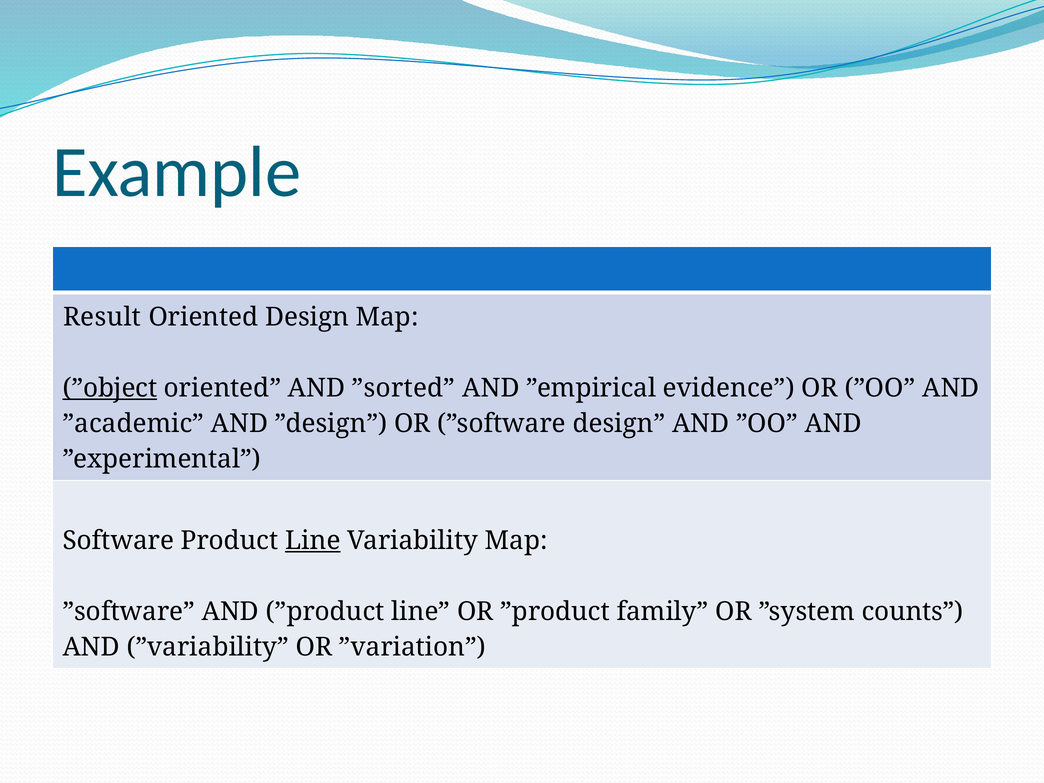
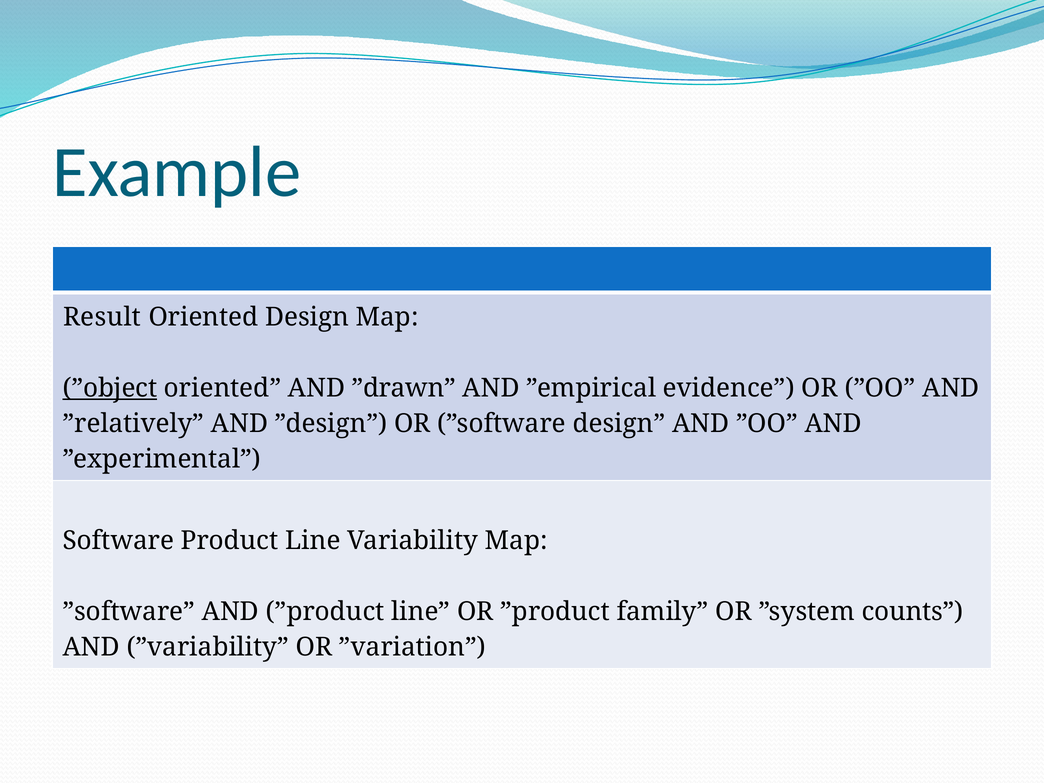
”sorted: ”sorted -> ”drawn
”academic: ”academic -> ”relatively
Line at (313, 540) underline: present -> none
